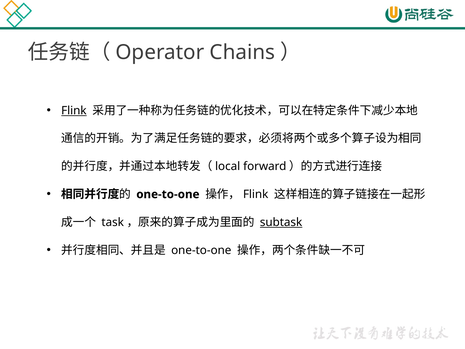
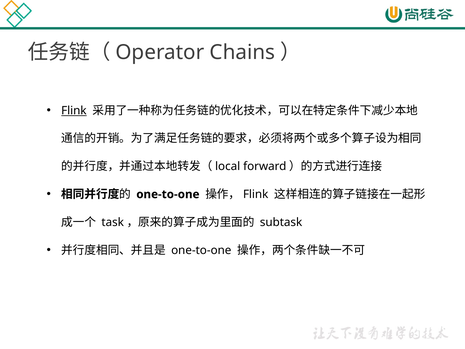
subtask underline: present -> none
